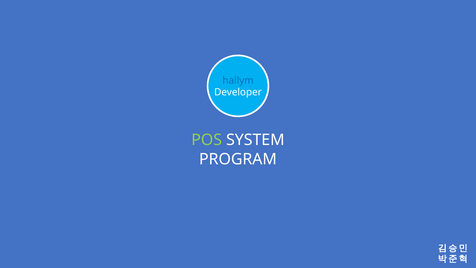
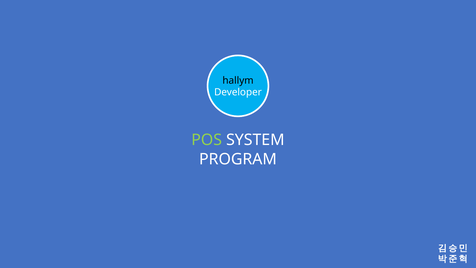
hallym colour: blue -> black
